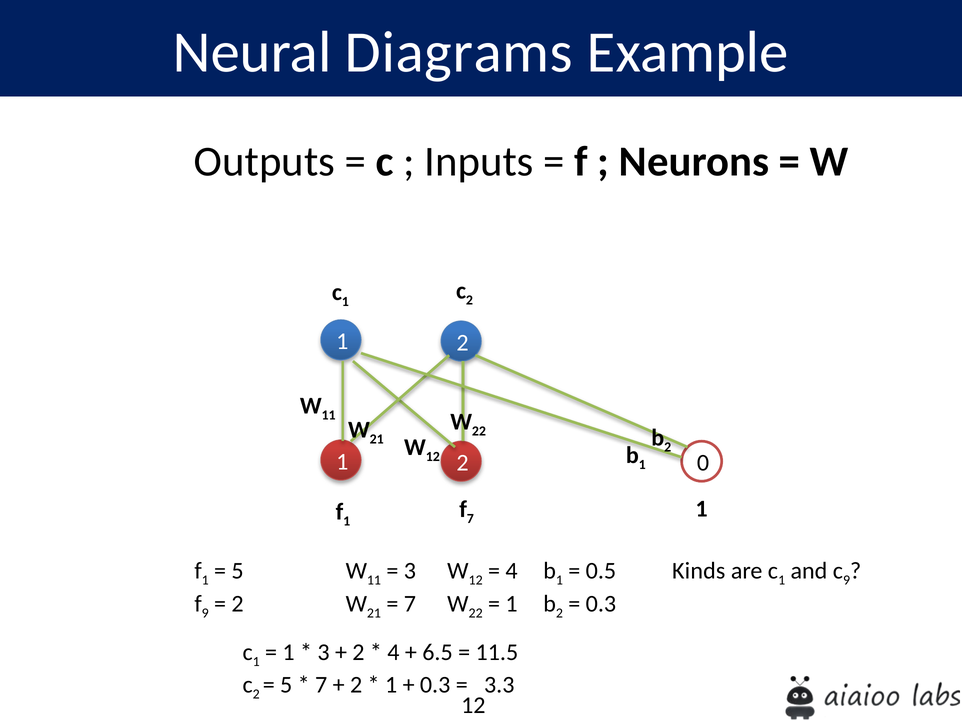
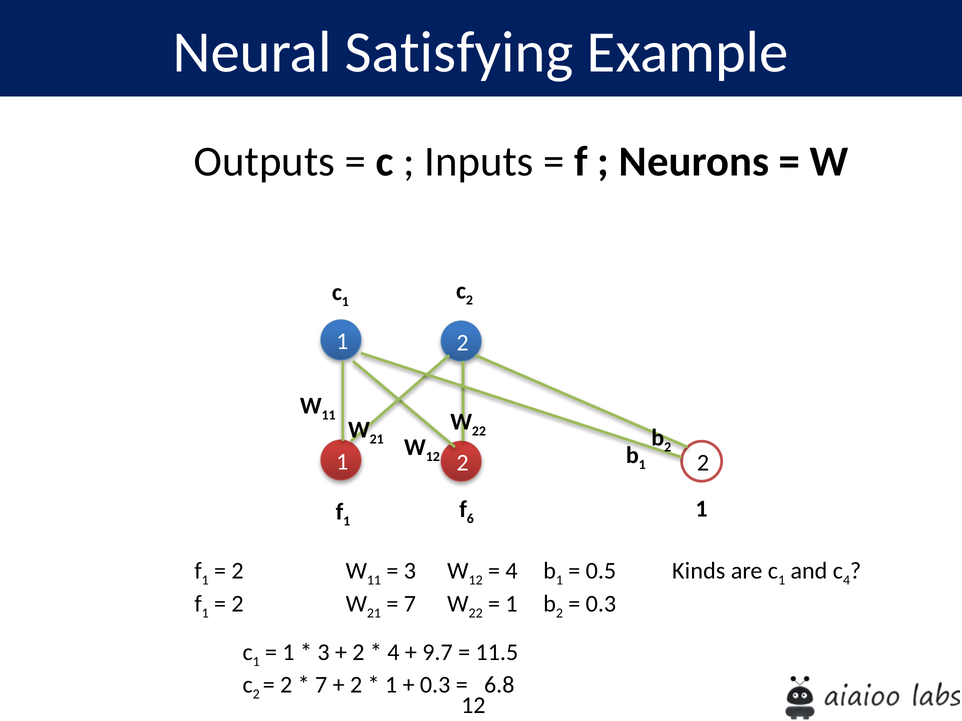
Diagrams: Diagrams -> Satisfying
0 at (703, 463): 0 -> 2
f 7: 7 -> 6
5 at (238, 571): 5 -> 2
c 9: 9 -> 4
9 at (205, 614): 9 -> 1
6.5: 6.5 -> 9.7
5 at (286, 685): 5 -> 2
3.3: 3.3 -> 6.8
